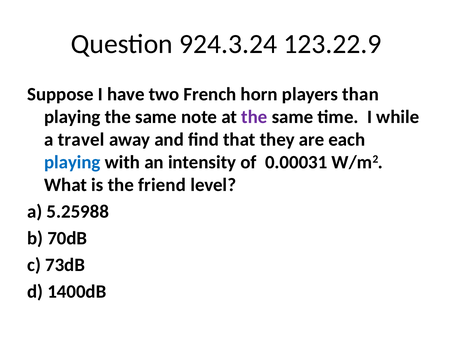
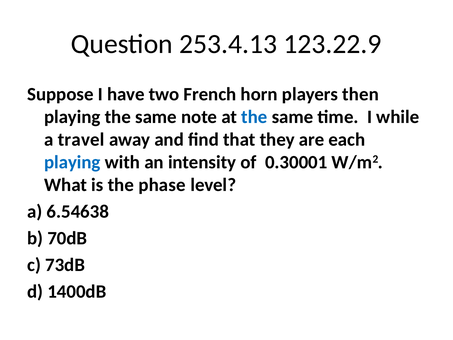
924.3.24: 924.3.24 -> 253.4.13
than: than -> then
the at (254, 117) colour: purple -> blue
0.00031: 0.00031 -> 0.30001
friend: friend -> phase
5.25988: 5.25988 -> 6.54638
